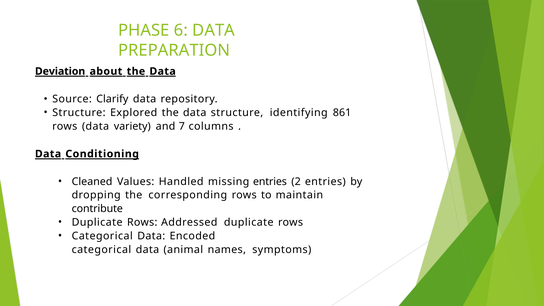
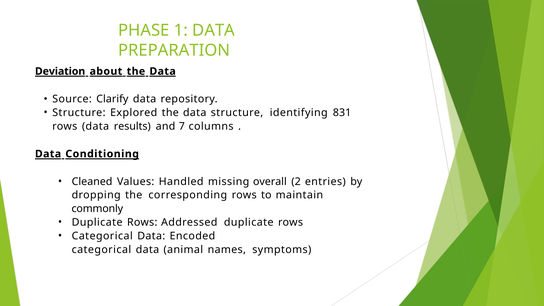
6: 6 -> 1
861: 861 -> 831
variety: variety -> results
missing entries: entries -> overall
contribute: contribute -> commonly
